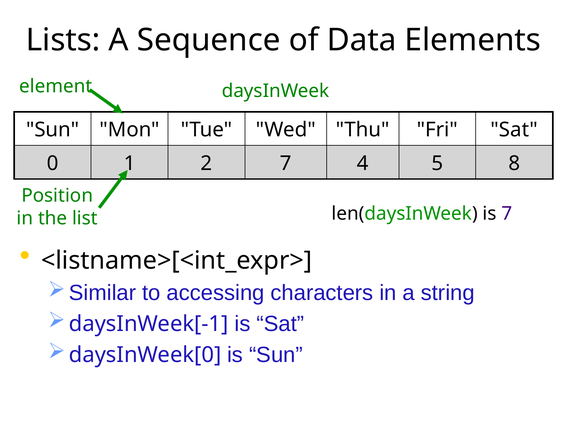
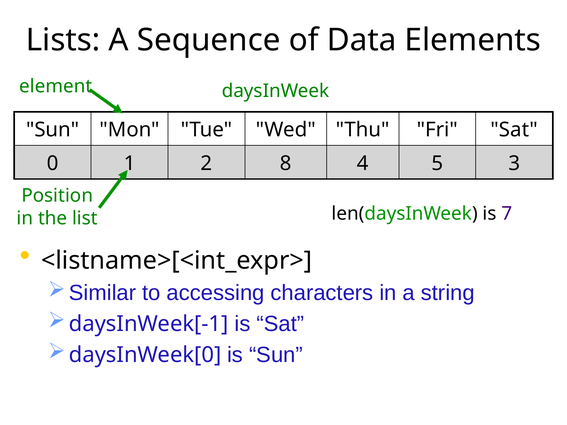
2 7: 7 -> 8
8: 8 -> 3
